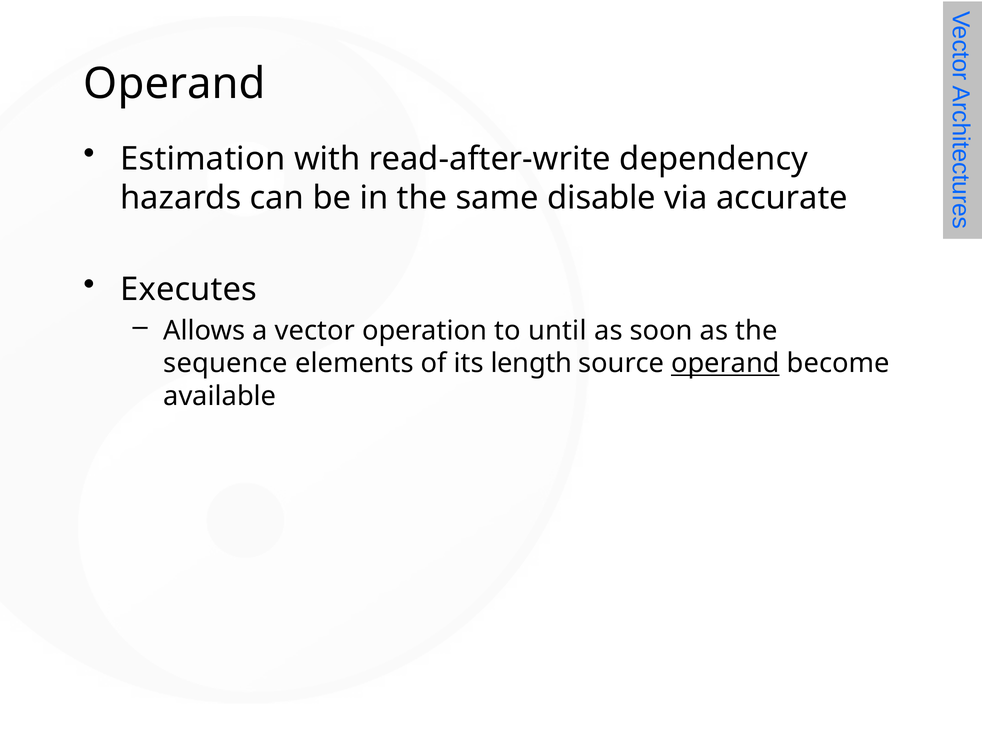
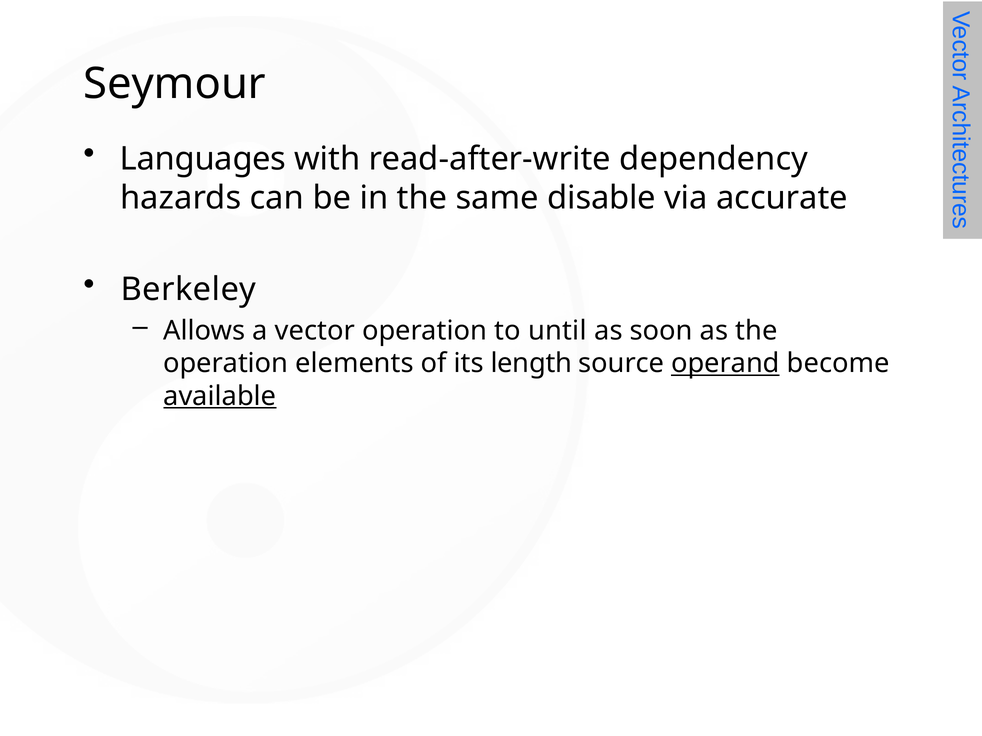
Operand at (175, 84): Operand -> Seymour
Estimation: Estimation -> Languages
Executes: Executes -> Berkeley
sequence at (226, 364): sequence -> operation
available underline: none -> present
